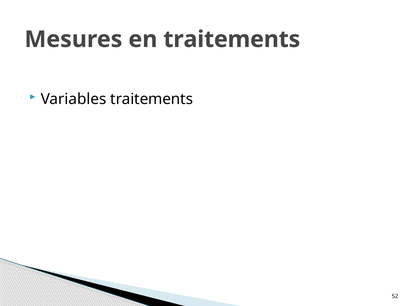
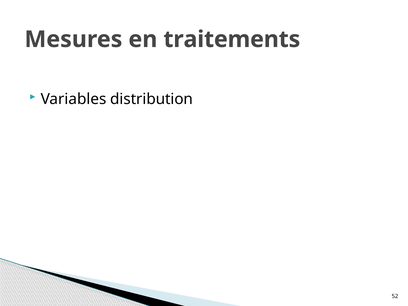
Variables traitements: traitements -> distribution
